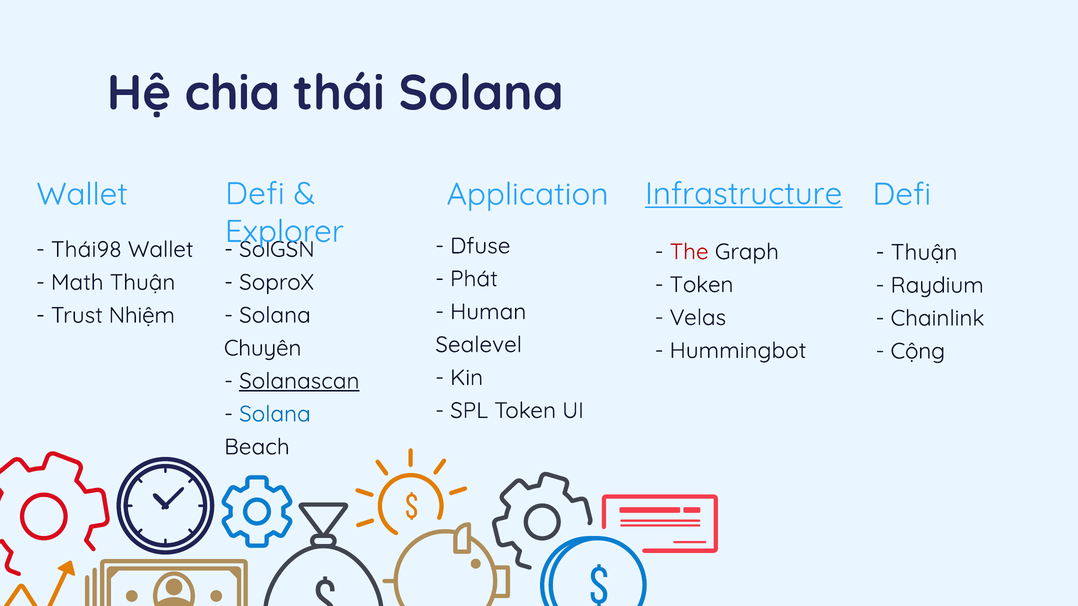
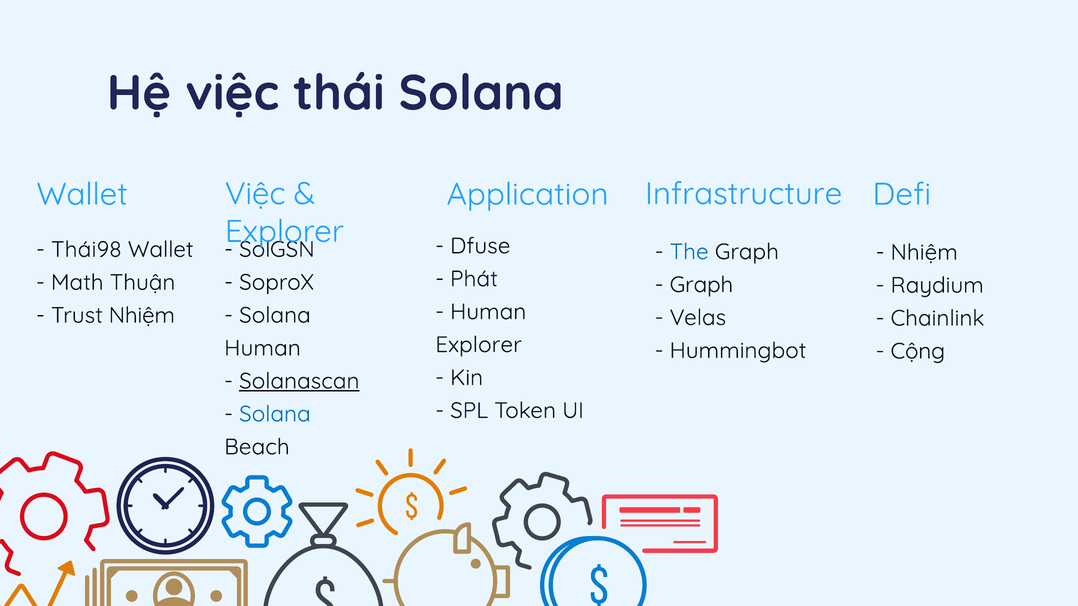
Hệ chia: chia -> việc
Defi at (255, 194): Defi -> Việc
Infrastructure underline: present -> none
The colour: red -> blue
Thuận at (924, 253): Thuận -> Nhiệm
Token at (701, 285): Token -> Graph
Sealevel at (479, 345): Sealevel -> Explorer
Chuyên at (263, 348): Chuyên -> Human
